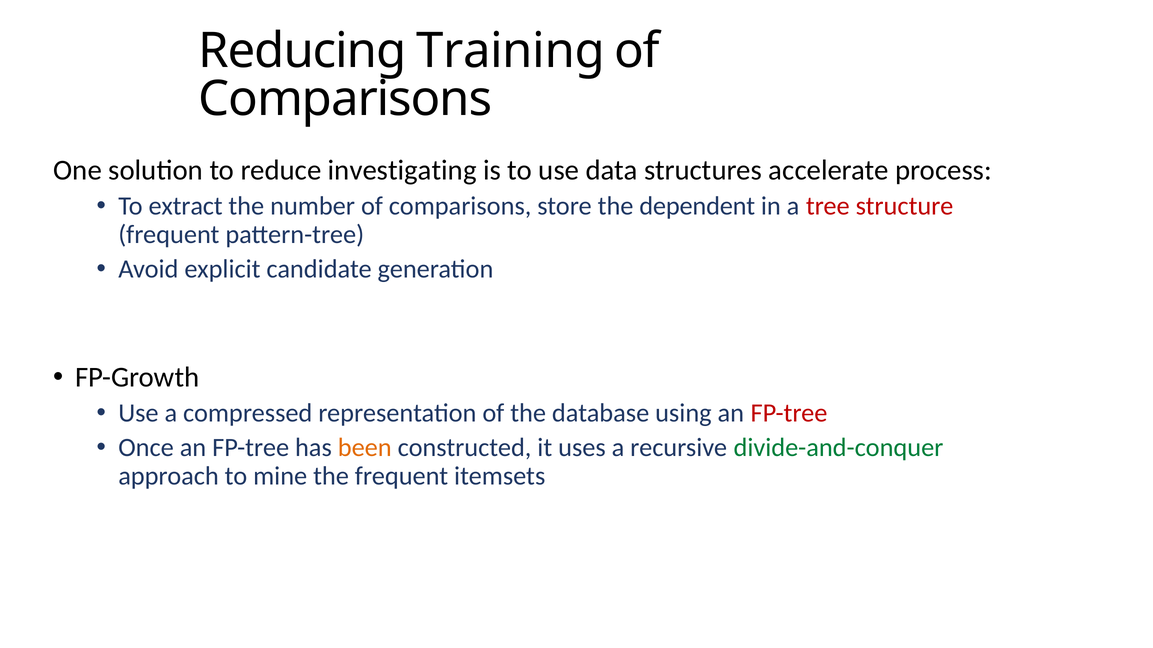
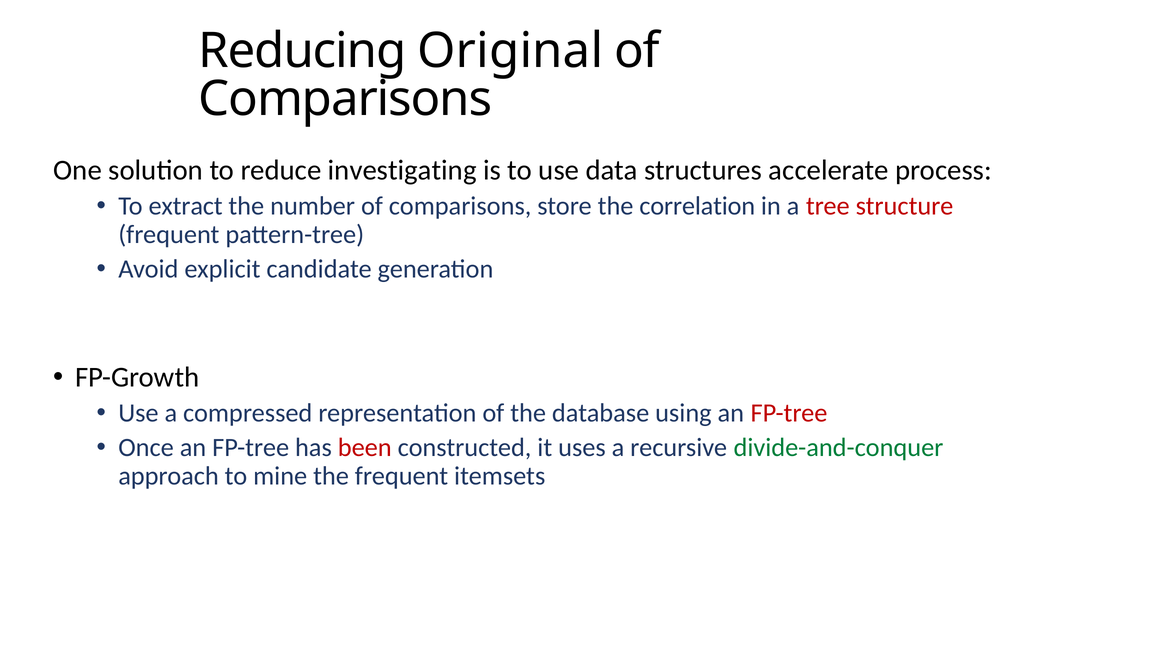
Training: Training -> Original
dependent: dependent -> correlation
been colour: orange -> red
